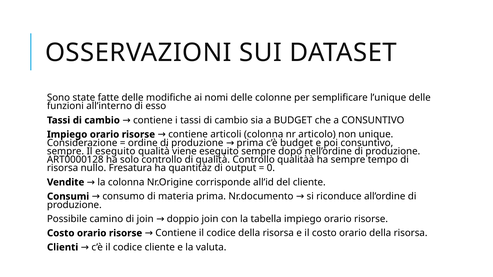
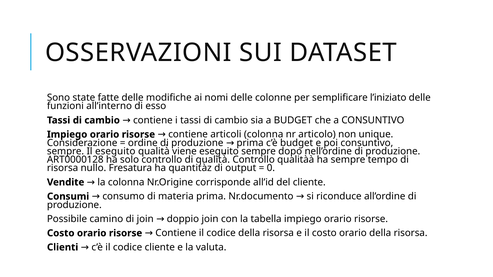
l’unique: l’unique -> l’iniziato
